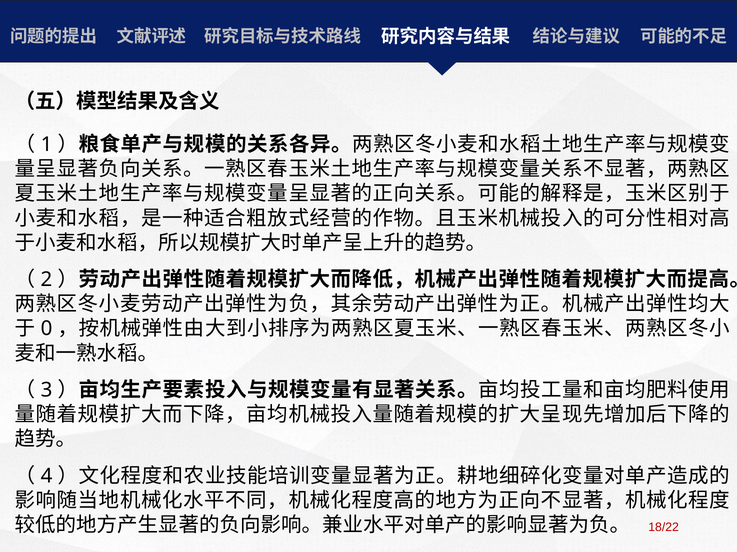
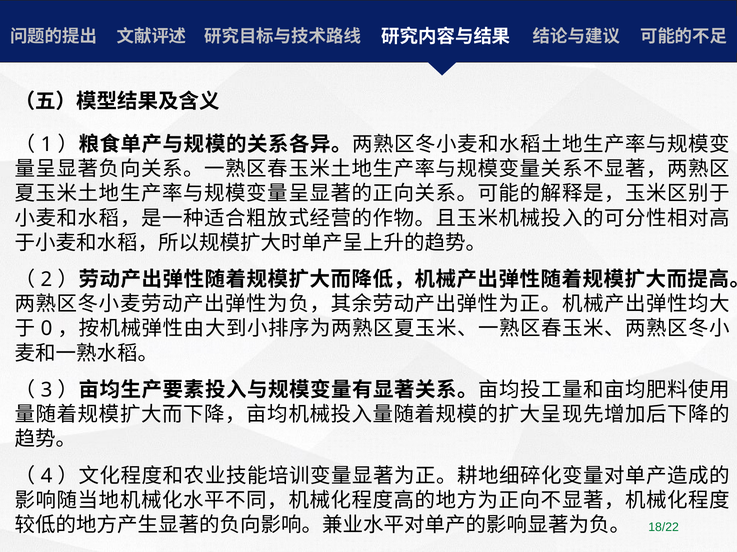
18/22 colour: red -> green
